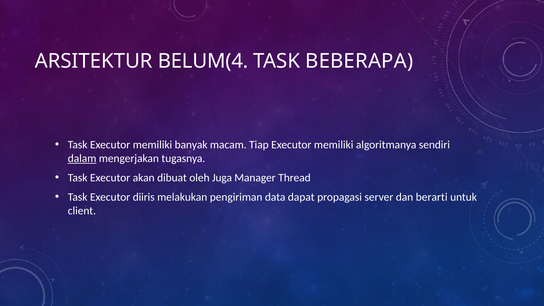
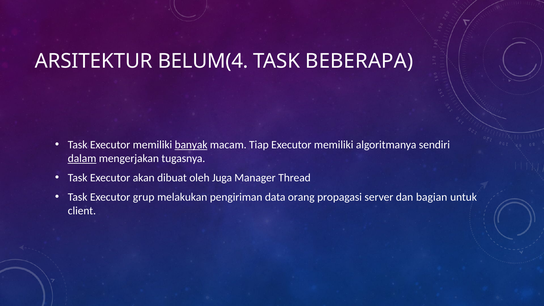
banyak underline: none -> present
diiris: diiris -> grup
dapat: dapat -> orang
berarti: berarti -> bagian
